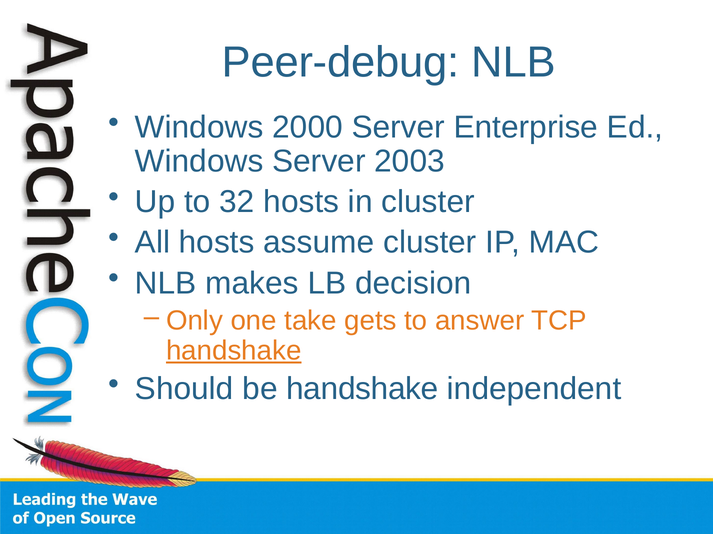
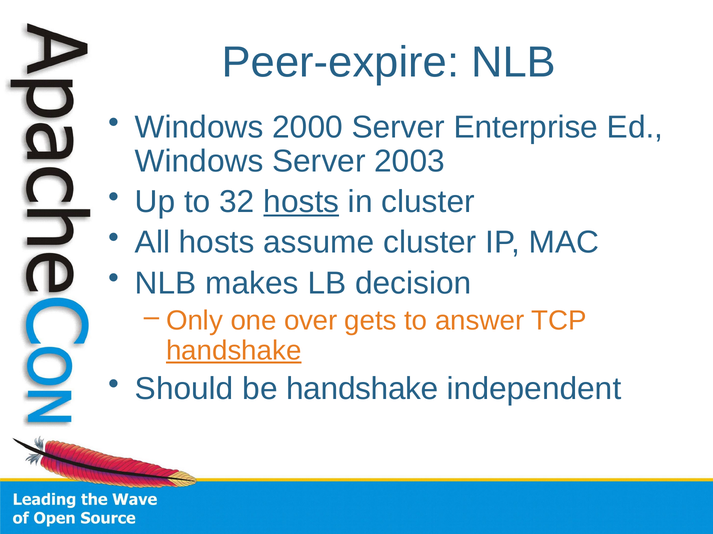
Peer-debug: Peer-debug -> Peer-expire
hosts at (301, 202) underline: none -> present
take: take -> over
